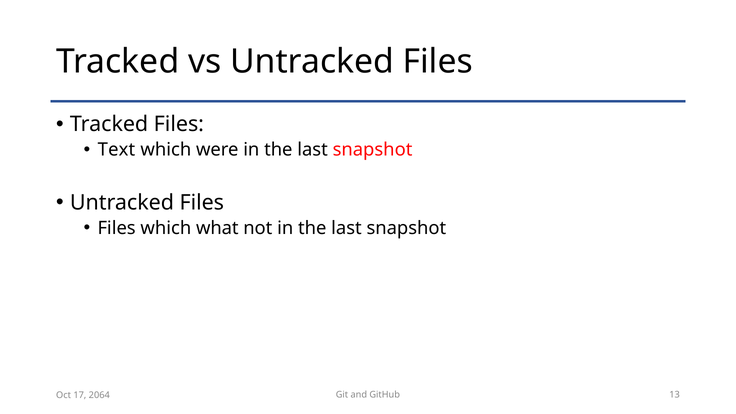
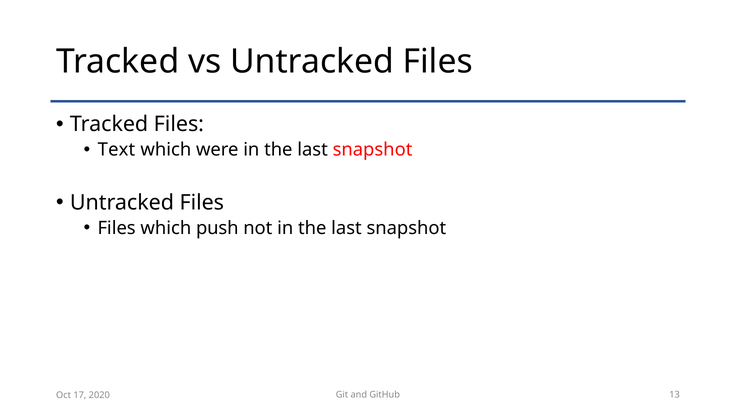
what: what -> push
2064: 2064 -> 2020
